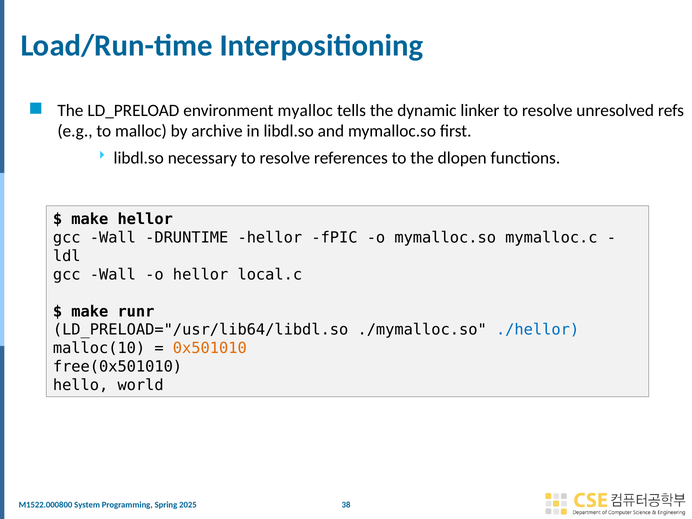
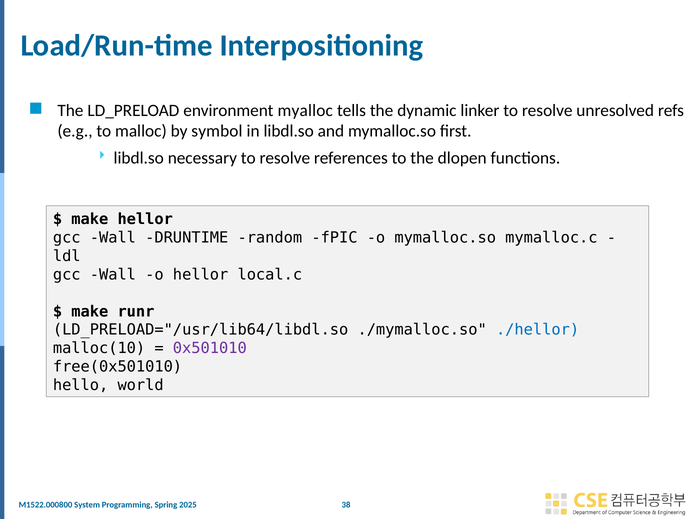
archive: archive -> symbol
DRUNTIME hellor: hellor -> random
0x501010 colour: orange -> purple
